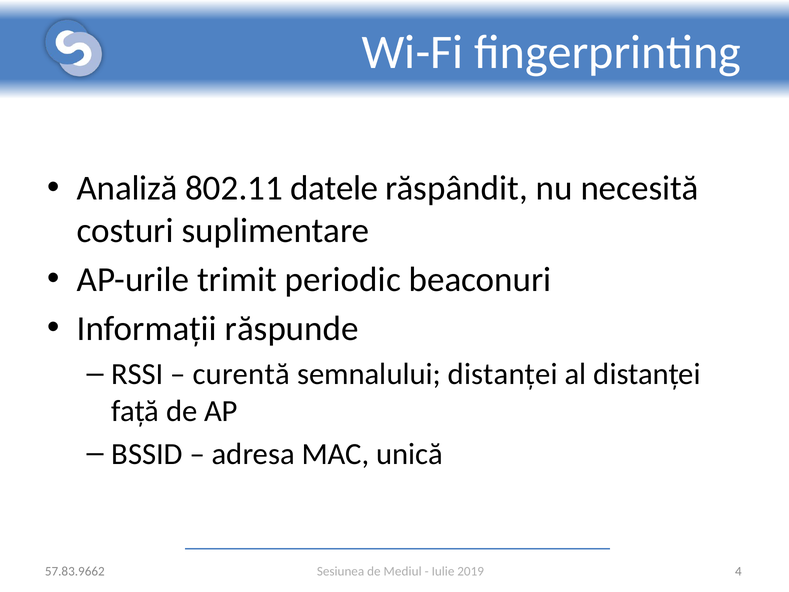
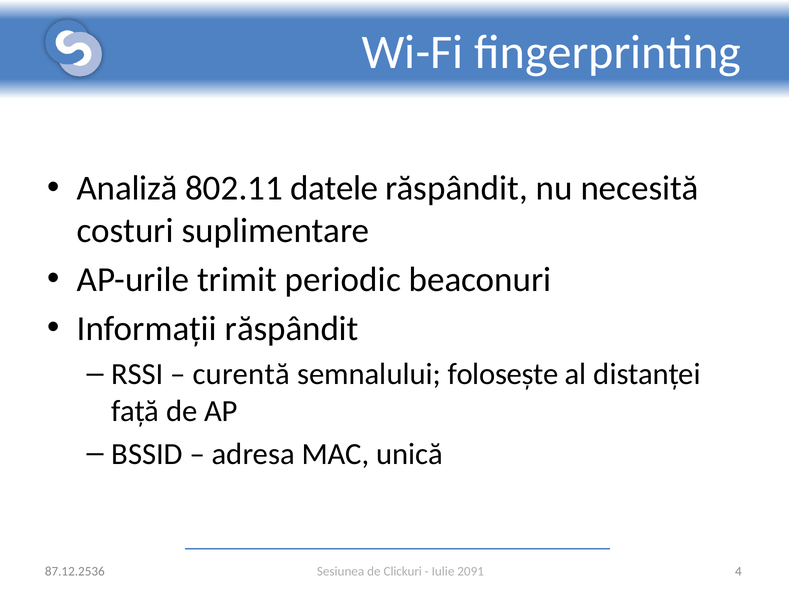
Informații răspunde: răspunde -> răspândit
semnalului distanței: distanței -> folosește
Mediul: Mediul -> Clickuri
2019: 2019 -> 2091
57.83.9662: 57.83.9662 -> 87.12.2536
